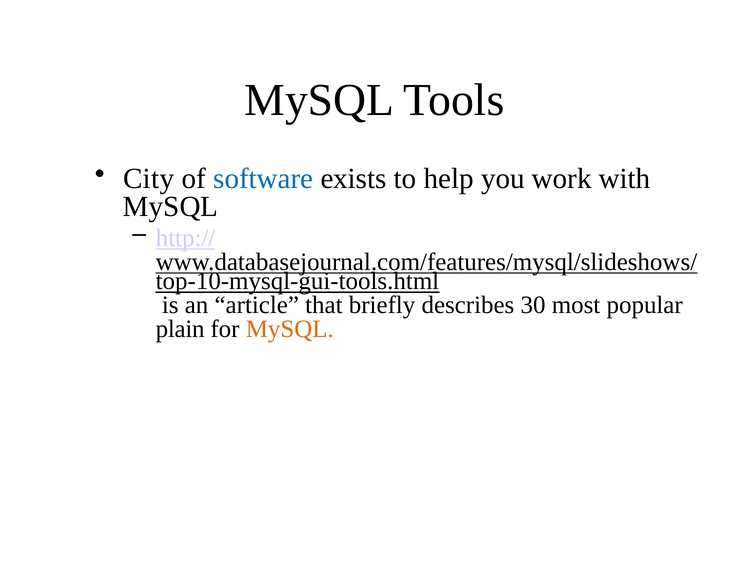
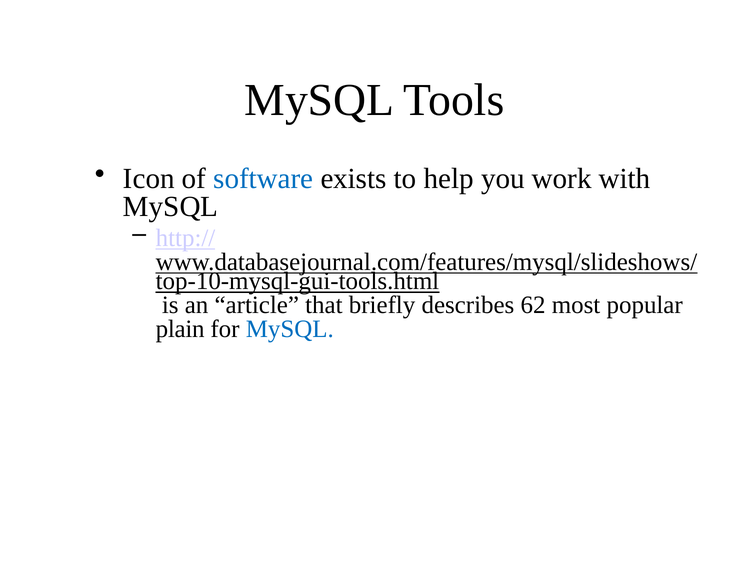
City: City -> Icon
30: 30 -> 62
MySQL at (290, 329) colour: orange -> blue
